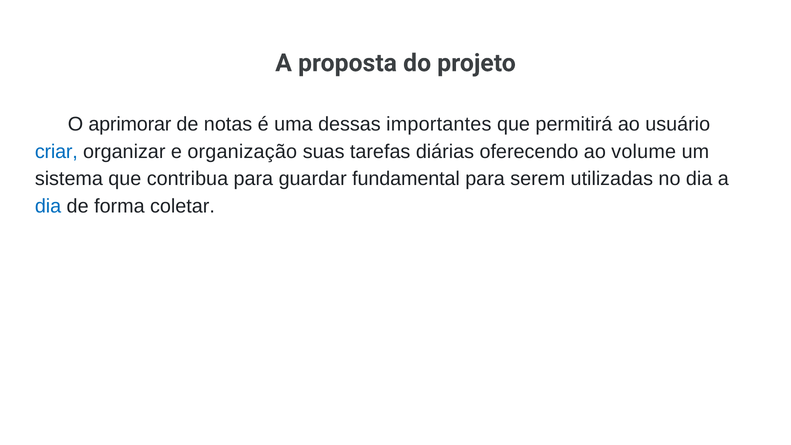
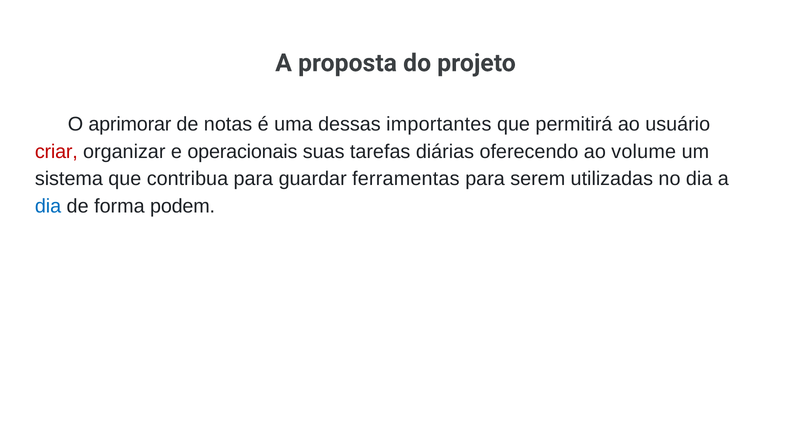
criar colour: blue -> red
organização: organização -> operacionais
fundamental: fundamental -> ferramentas
coletar: coletar -> podem
